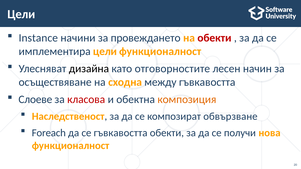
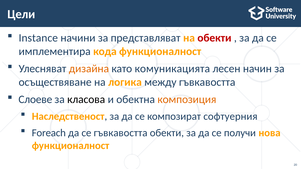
провеждането: провеждането -> представляват
имплементира цели: цели -> кода
дизайна colour: black -> orange
отговорностите: отговорностите -> комуникацията
сходна: сходна -> логика
класова colour: red -> black
обвързване: обвързване -> софтуерния
